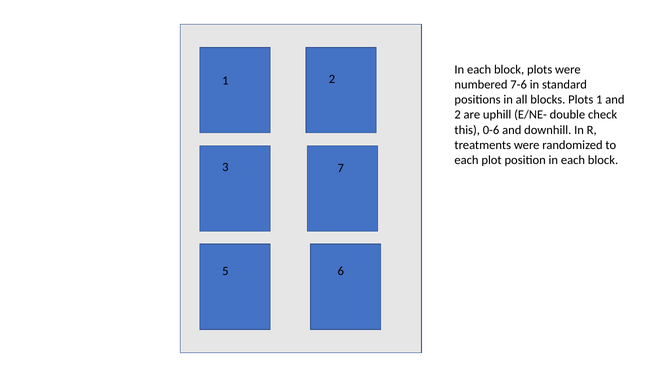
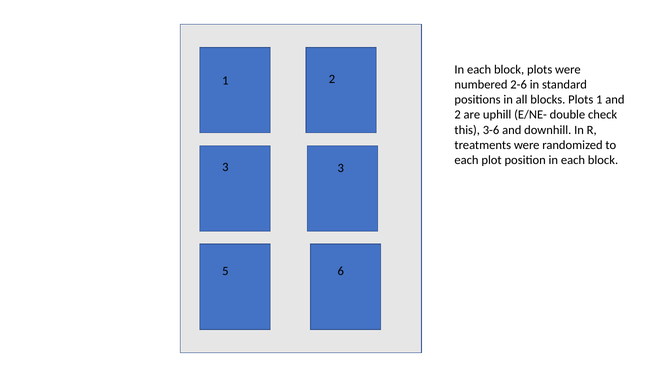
7-6: 7-6 -> 2-6
0-6: 0-6 -> 3-6
3 7: 7 -> 3
